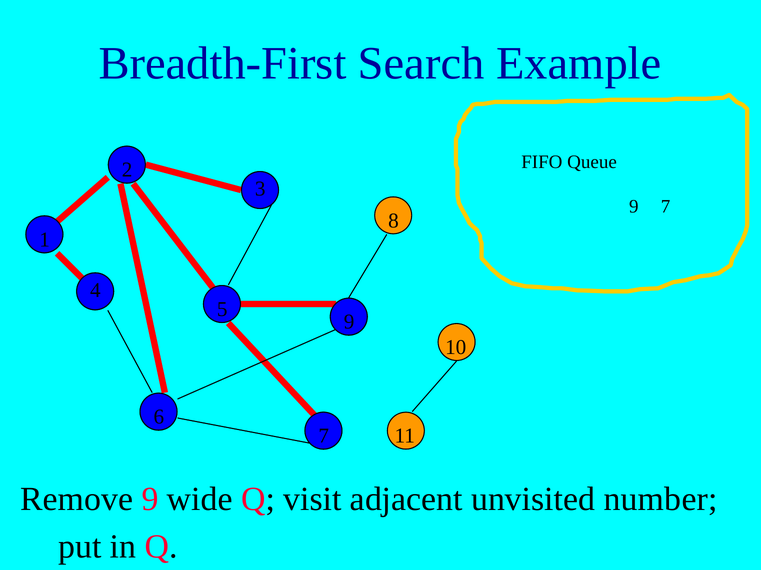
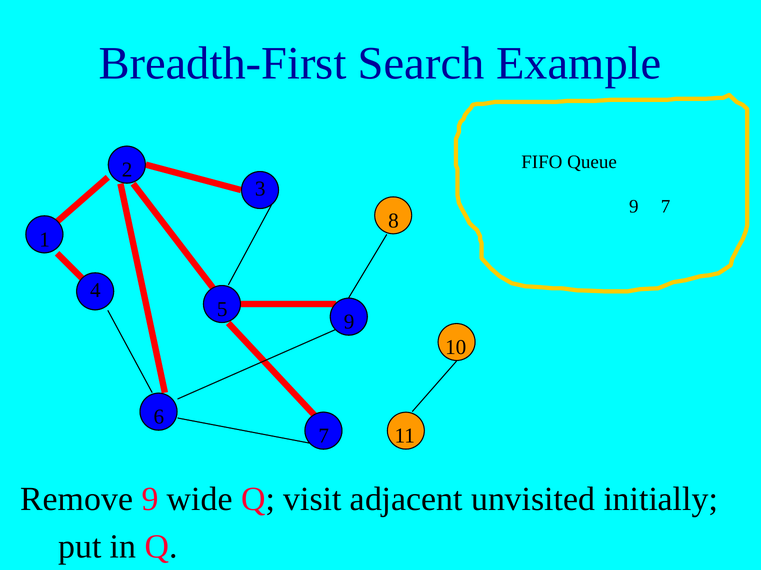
number: number -> initially
